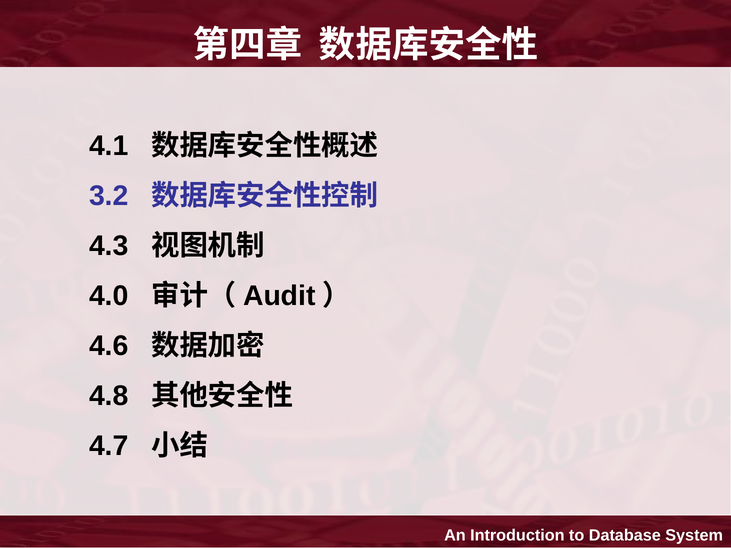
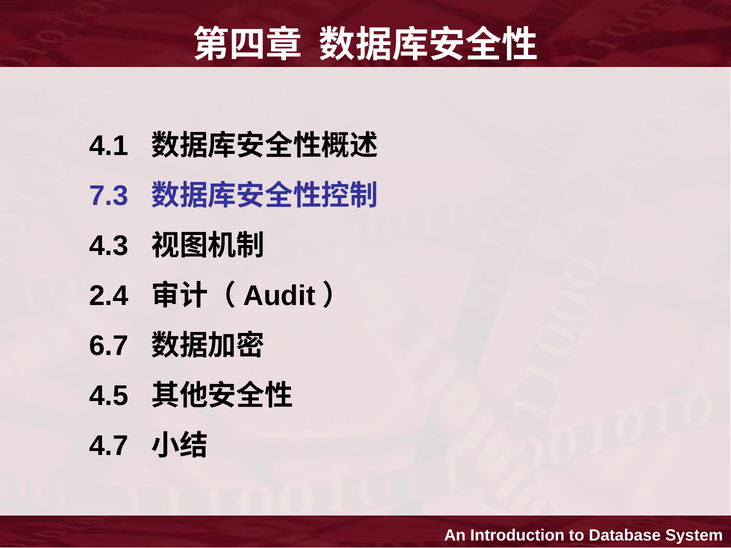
3.2: 3.2 -> 7.3
4.0: 4.0 -> 2.4
4.6: 4.6 -> 6.7
4.8: 4.8 -> 4.5
